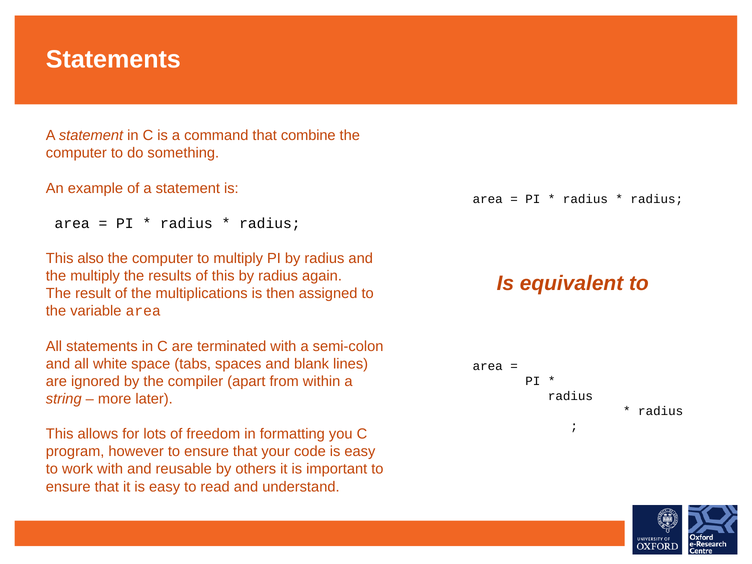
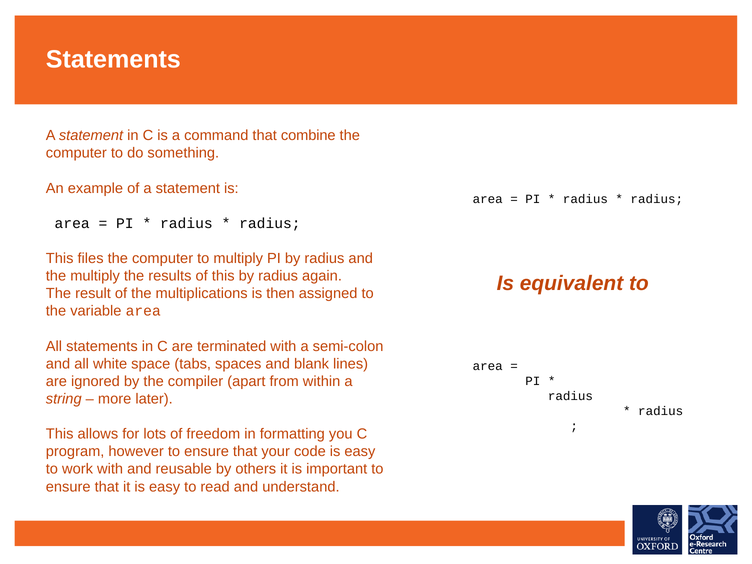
also: also -> files
